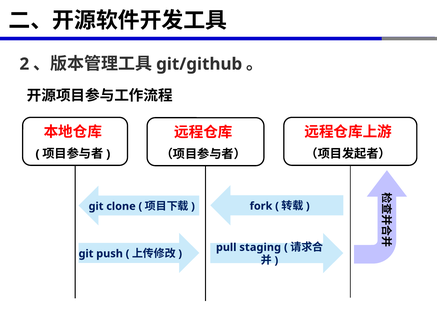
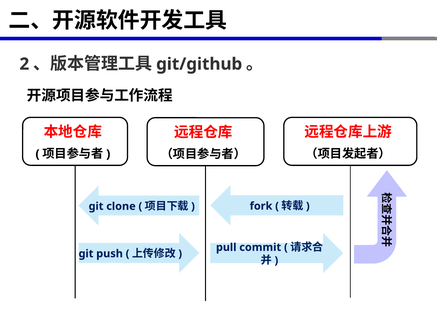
staging: staging -> commit
